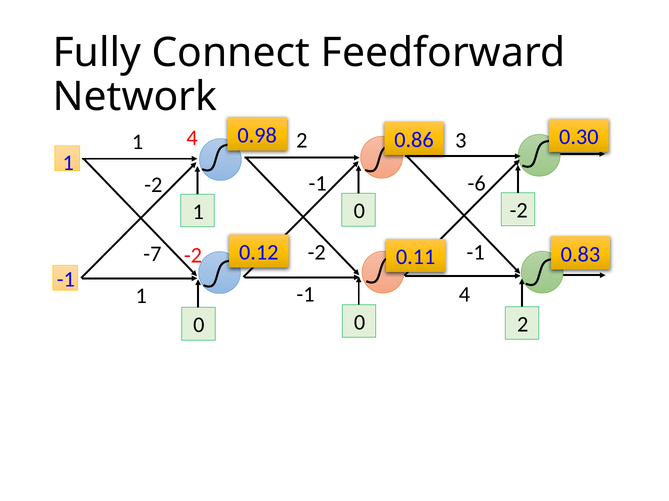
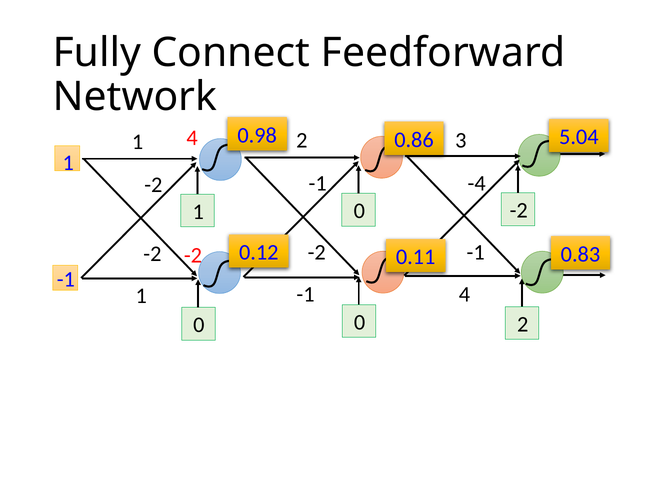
0.30: 0.30 -> 5.04
-6: -6 -> -4
-7 at (152, 254): -7 -> -2
